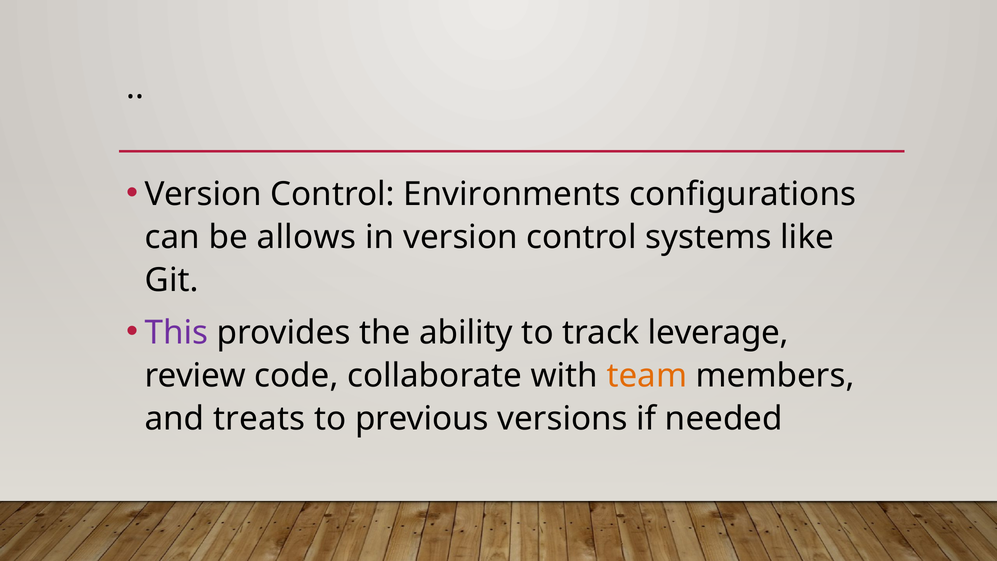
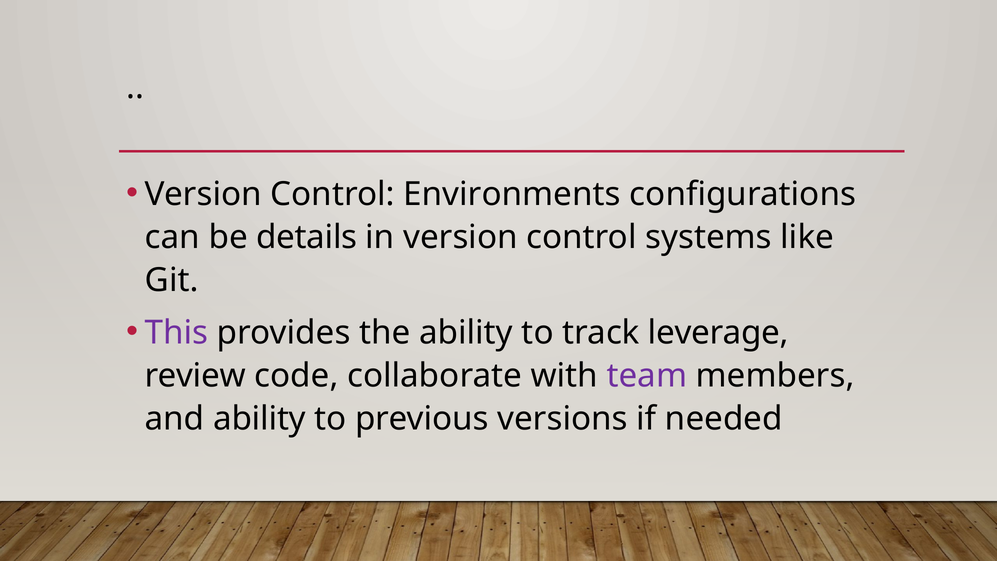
allows: allows -> details
team colour: orange -> purple
and treats: treats -> ability
